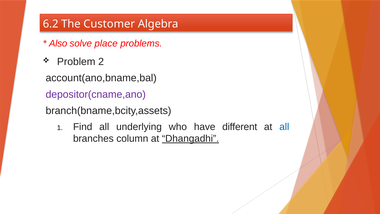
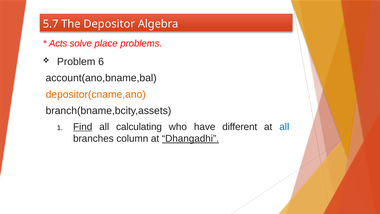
6.2: 6.2 -> 5.7
Customer: Customer -> Depositor
Also: Also -> Acts
2: 2 -> 6
depositor(cname,ano colour: purple -> orange
Find underline: none -> present
underlying: underlying -> calculating
